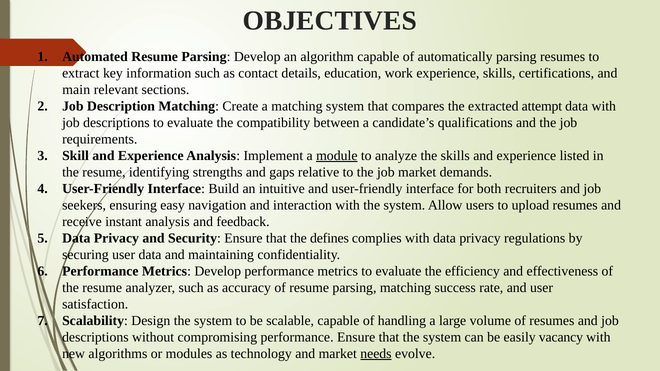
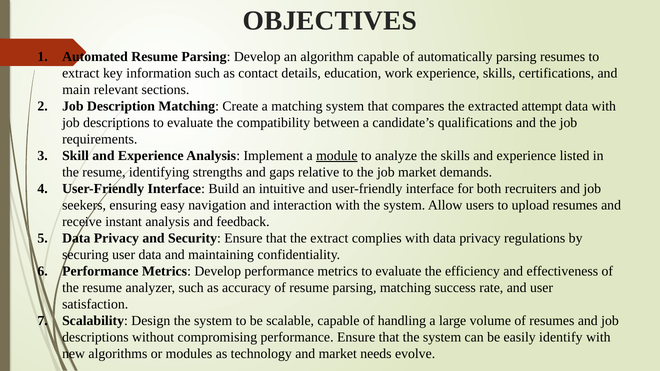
the defines: defines -> extract
vacancy: vacancy -> identify
needs underline: present -> none
